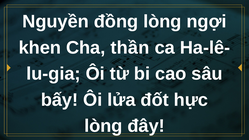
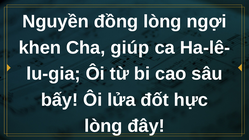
thần: thần -> giúp
